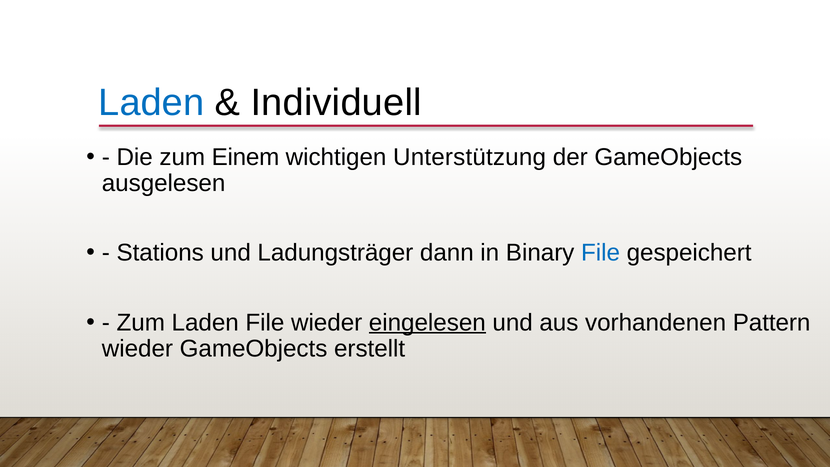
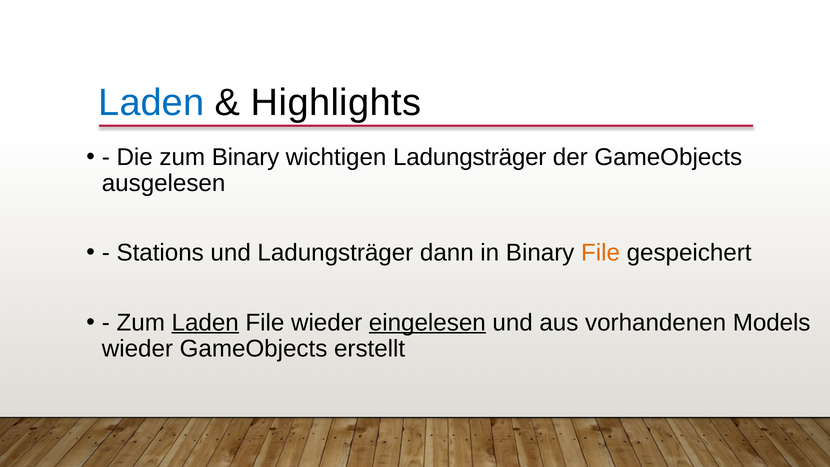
Individuell: Individuell -> Highlights
zum Einem: Einem -> Binary
wichtigen Unterstützung: Unterstützung -> Ladungsträger
File at (601, 253) colour: blue -> orange
Laden at (205, 322) underline: none -> present
Pattern: Pattern -> Models
